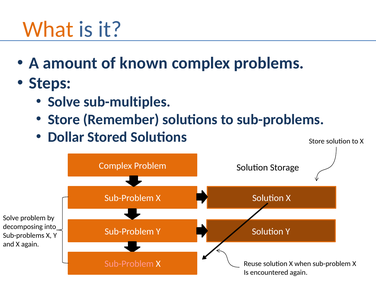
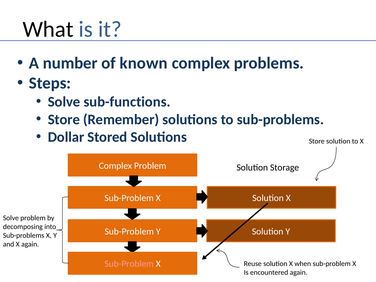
What colour: orange -> black
amount: amount -> number
sub-multiples: sub-multiples -> sub-functions
